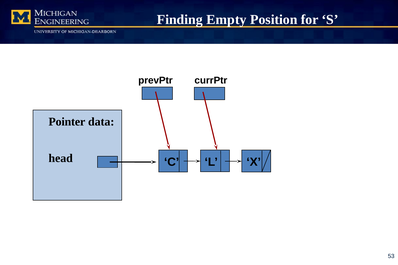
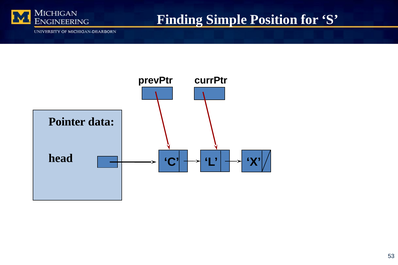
Empty: Empty -> Simple
